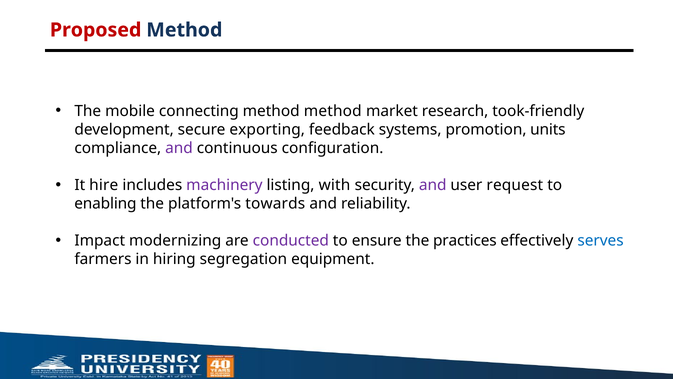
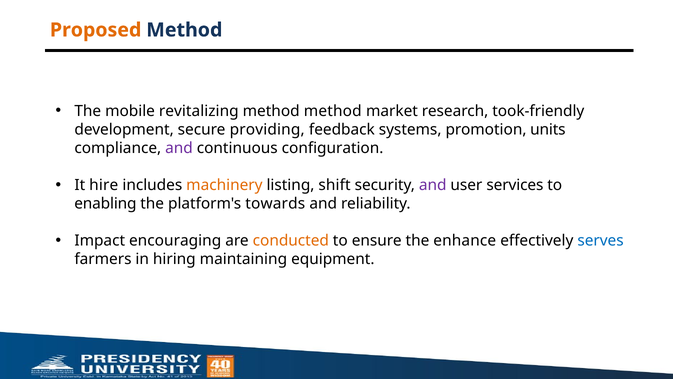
Proposed colour: red -> orange
connecting: connecting -> revitalizing
exporting: exporting -> providing
machinery colour: purple -> orange
with: with -> shift
request: request -> services
modernizing: modernizing -> encouraging
conducted colour: purple -> orange
practices: practices -> enhance
segregation: segregation -> maintaining
